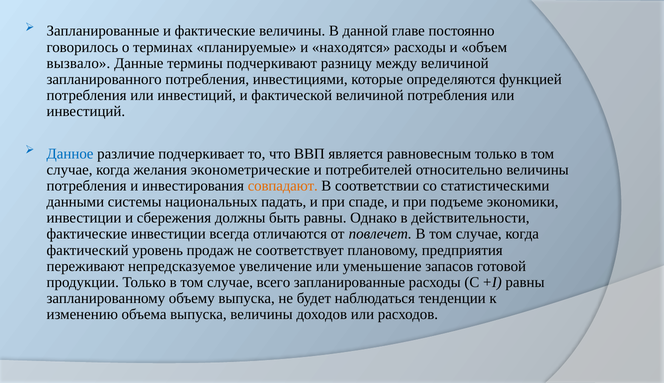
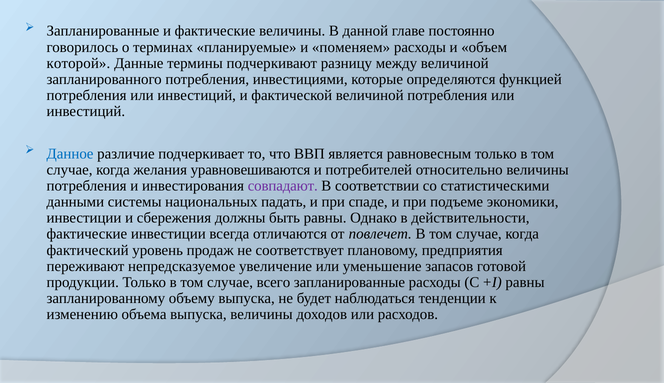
находятся: находятся -> поменяем
вызвало: вызвало -> которой
эконометрические: эконометрические -> уравновешиваются
совпадают colour: orange -> purple
